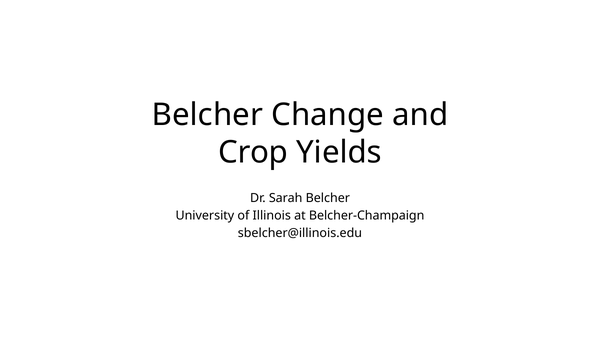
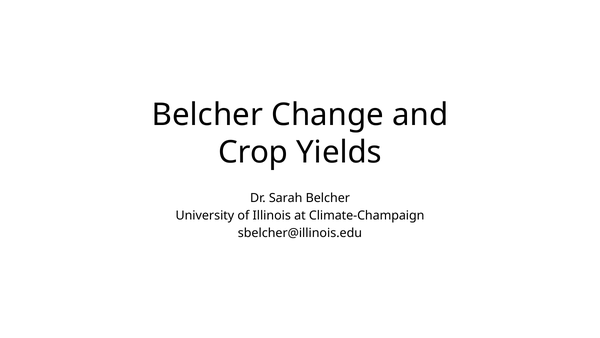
Belcher-Champaign: Belcher-Champaign -> Climate-Champaign
